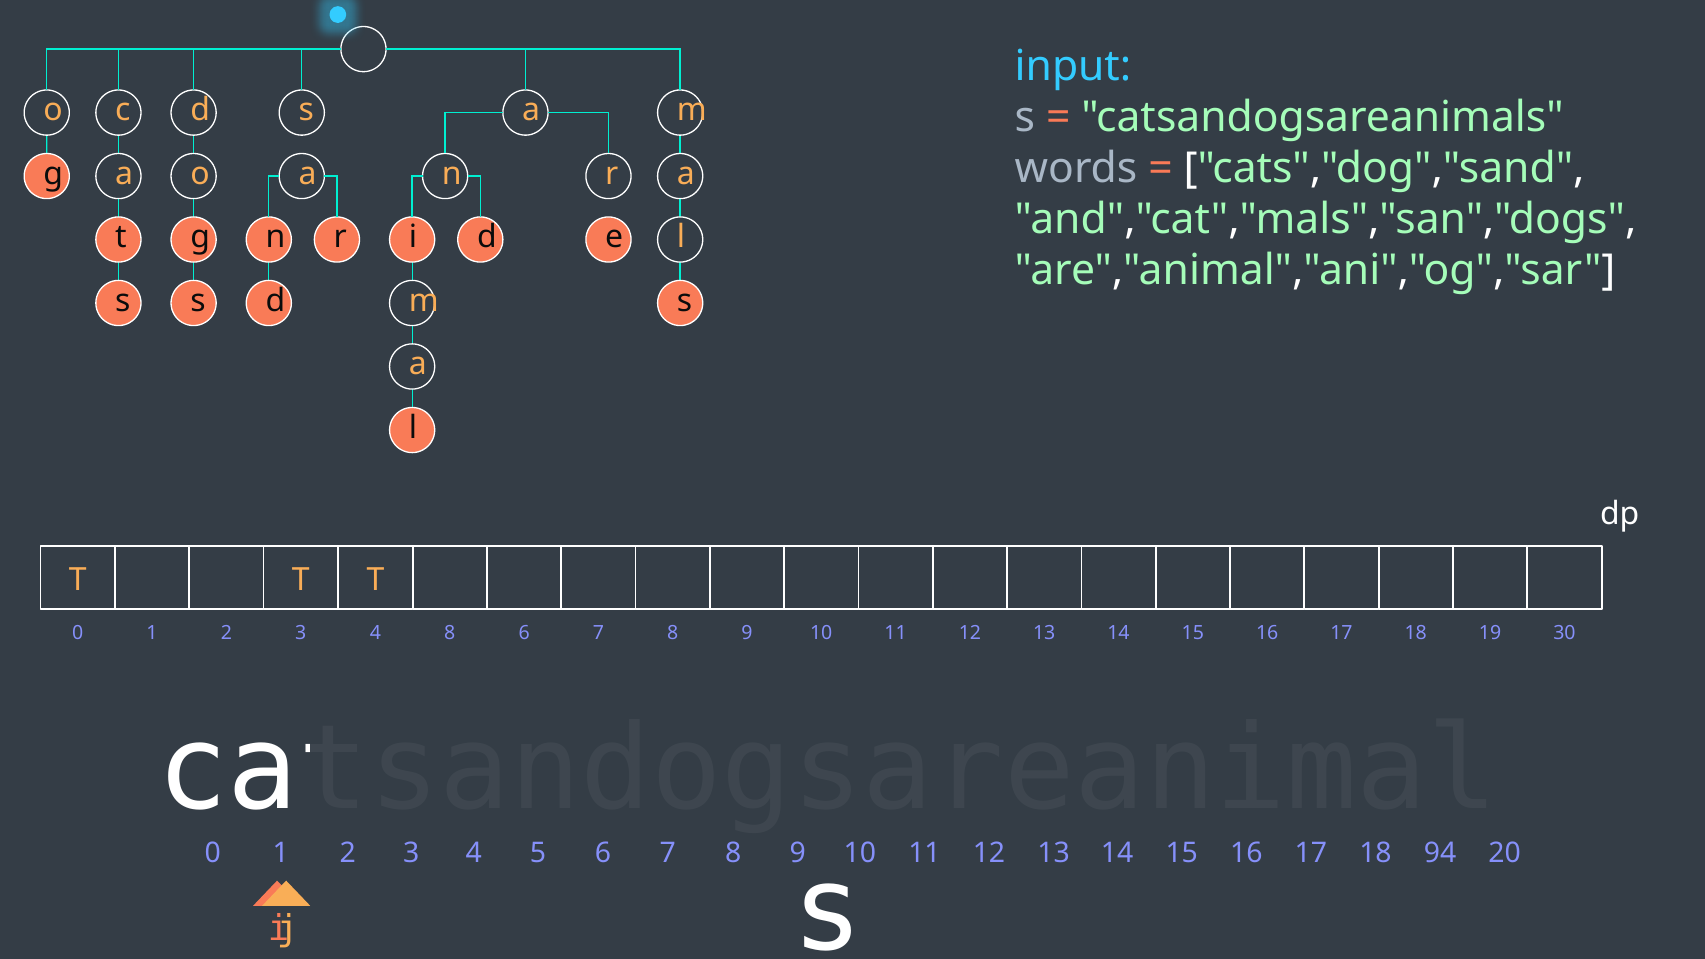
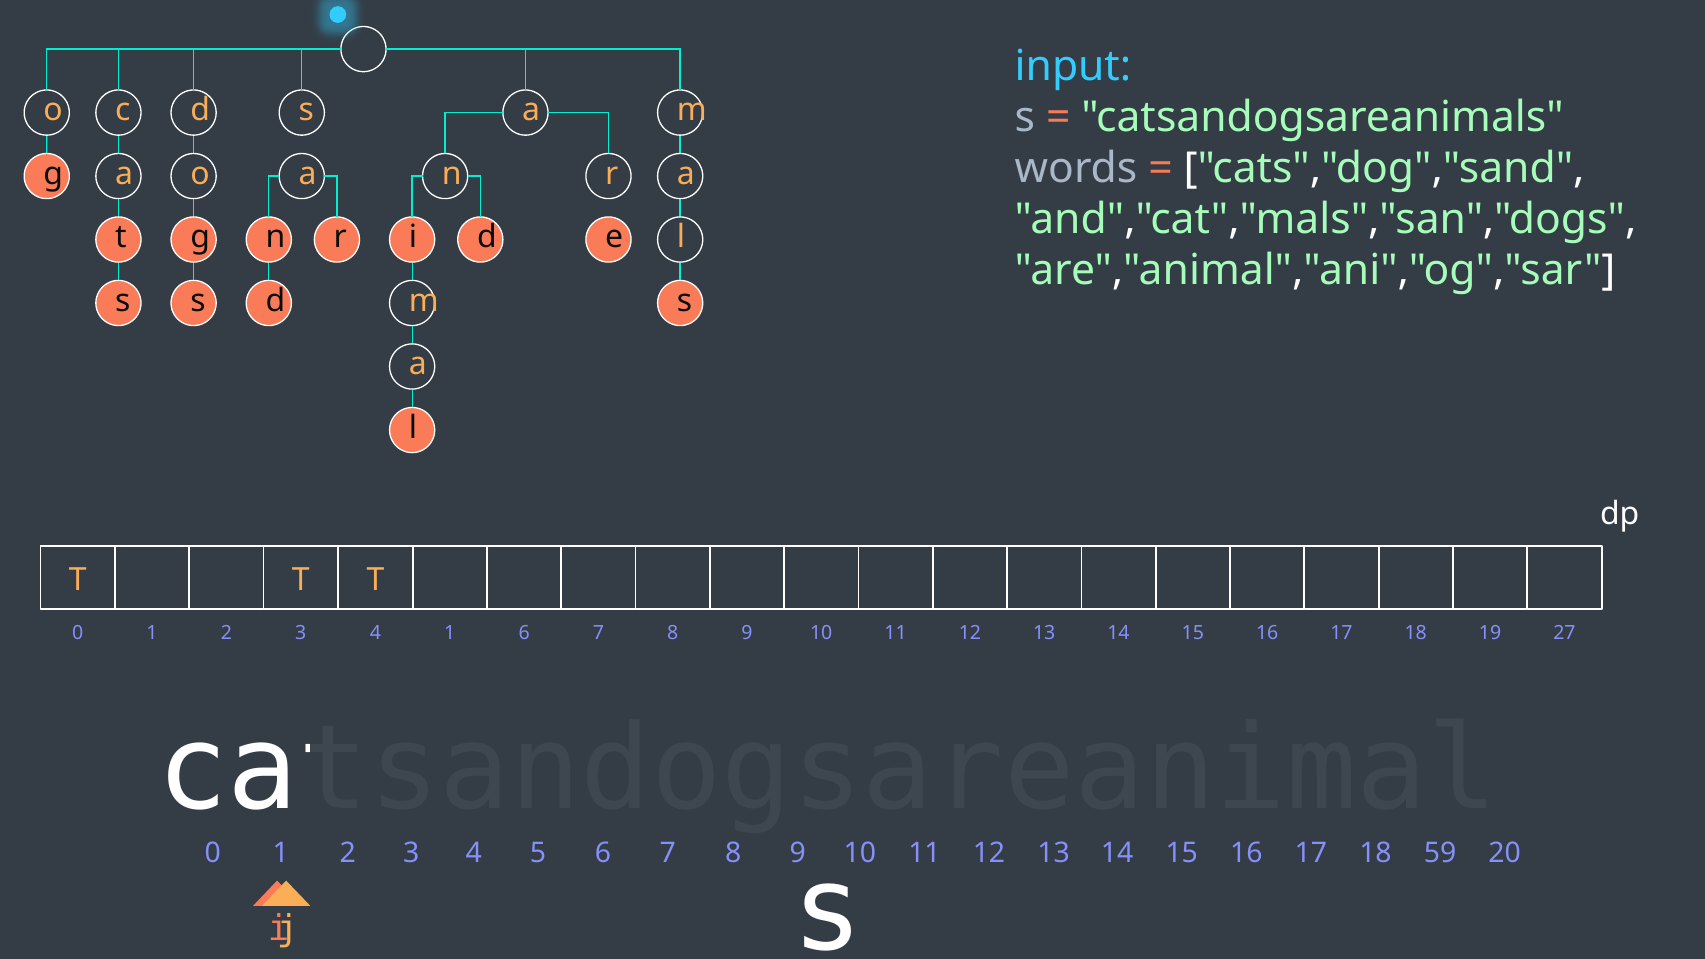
4 8: 8 -> 1
30: 30 -> 27
94: 94 -> 59
